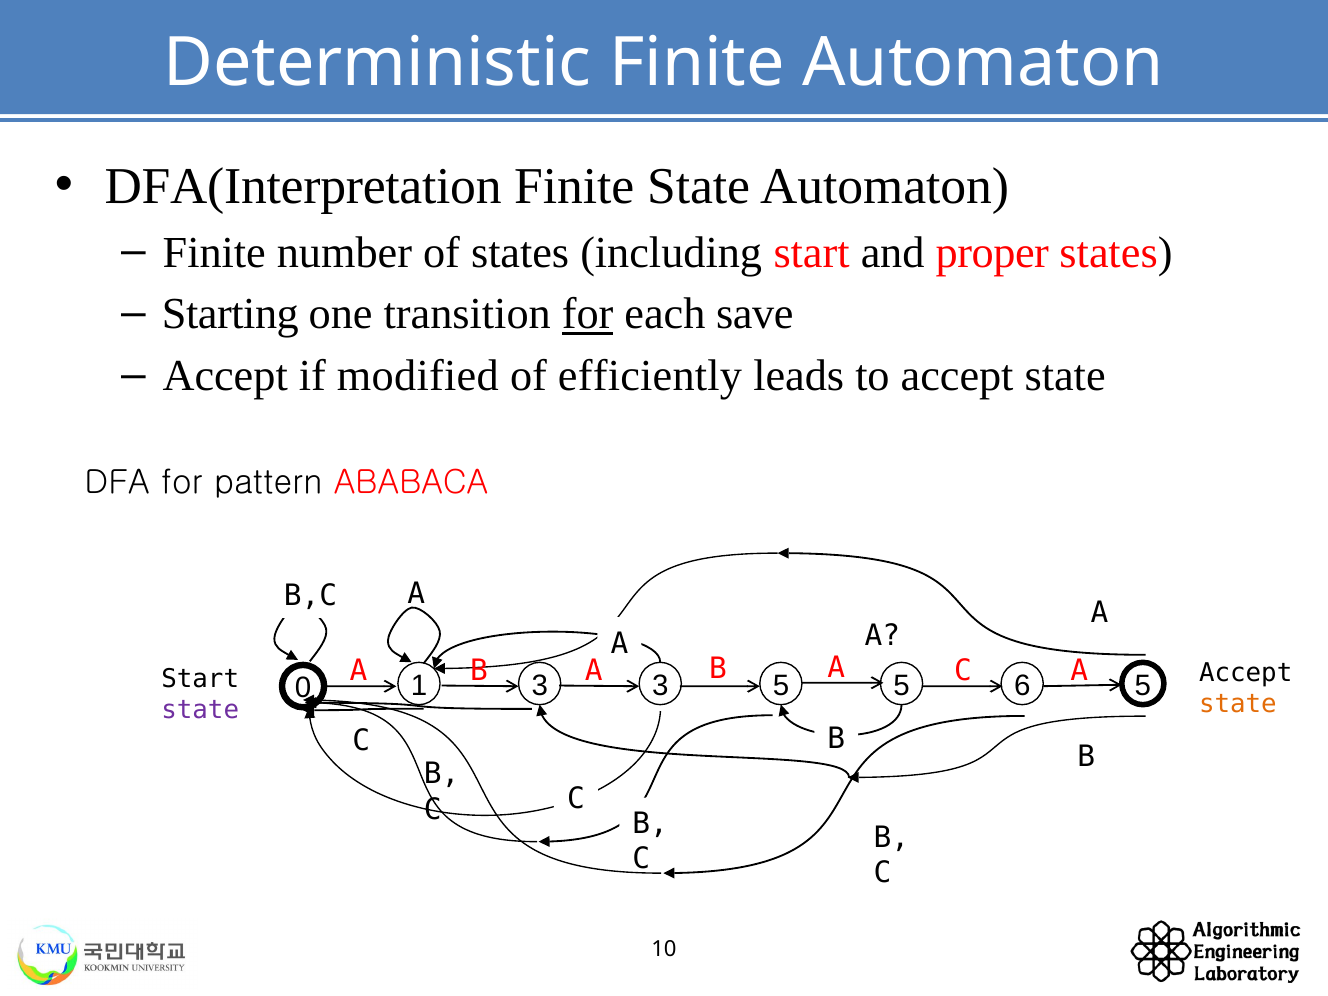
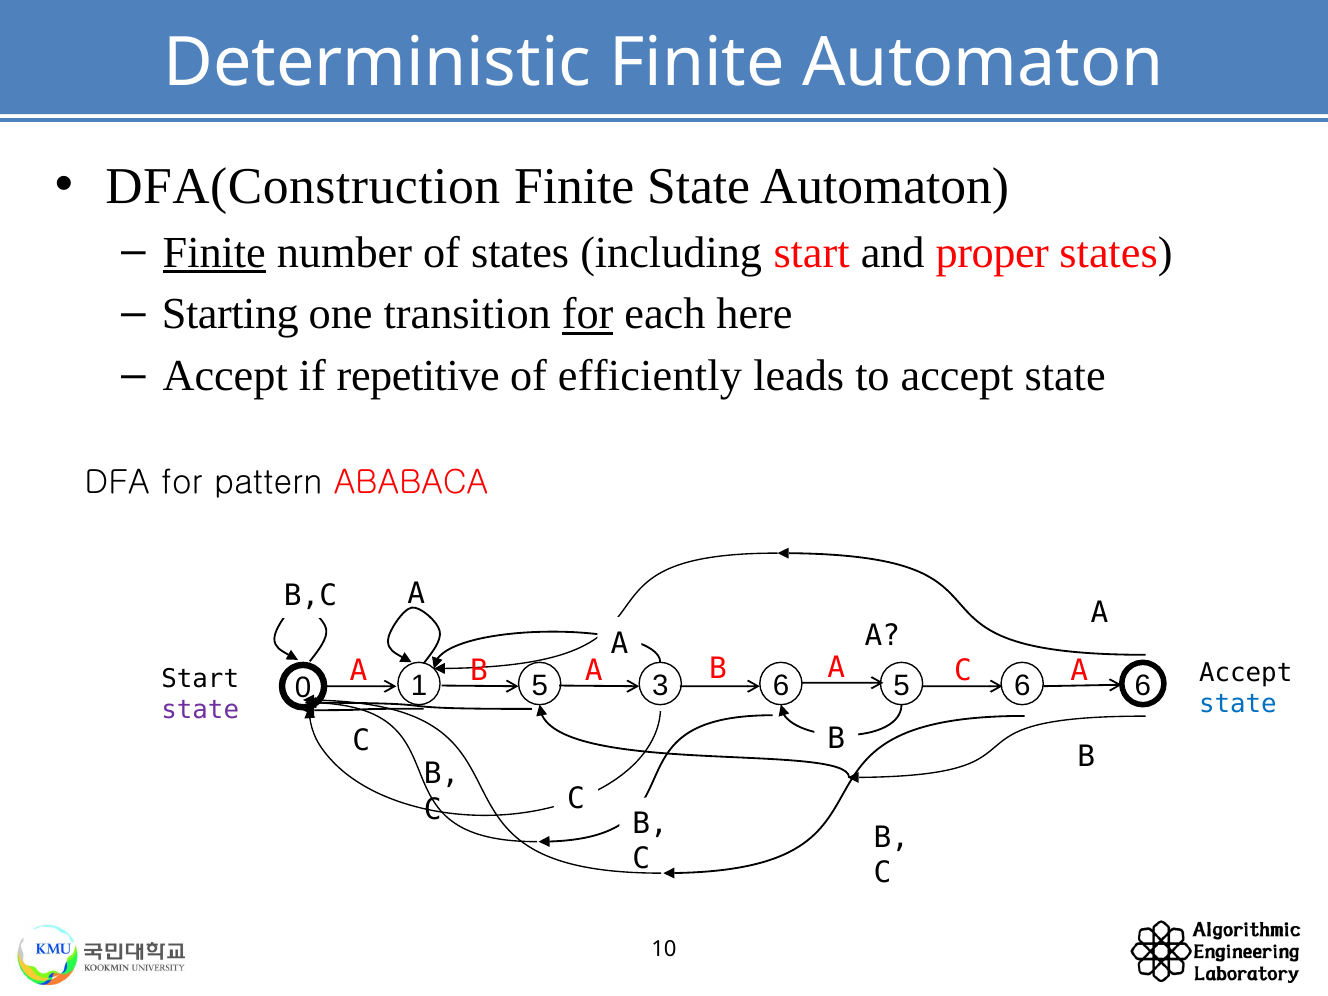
DFA(Interpretation: DFA(Interpretation -> DFA(Construction
Finite at (214, 252) underline: none -> present
save: save -> here
modified: modified -> repetitive
1 3: 3 -> 5
3 5: 5 -> 6
6 5: 5 -> 6
state at (1238, 704) colour: orange -> blue
